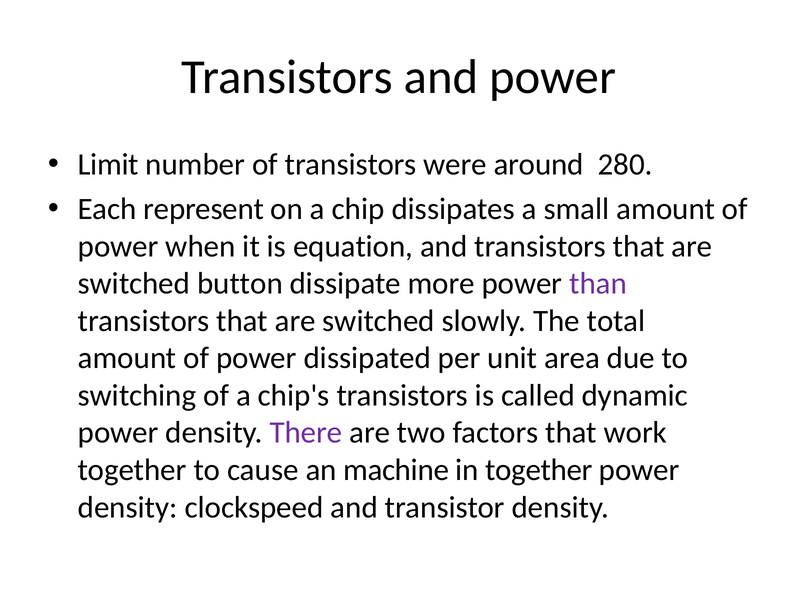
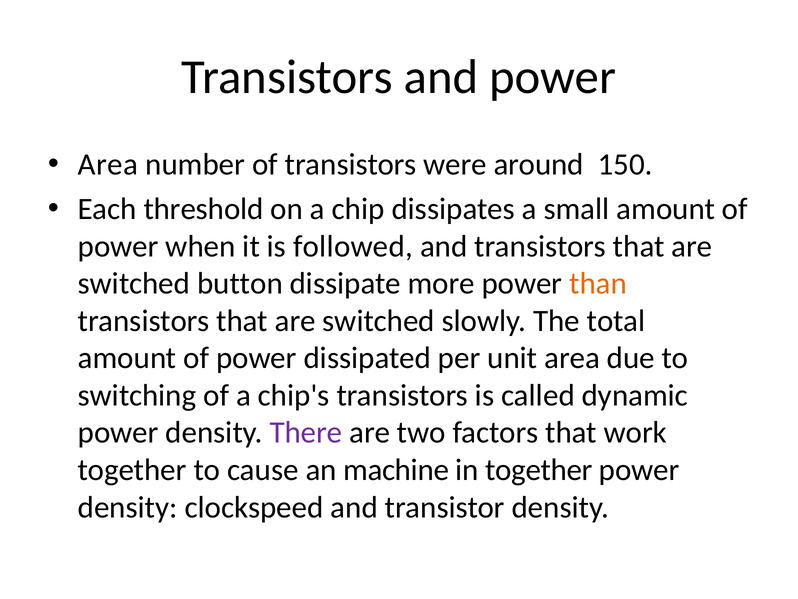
Limit at (108, 164): Limit -> Area
280: 280 -> 150
represent: represent -> threshold
equation: equation -> followed
than colour: purple -> orange
